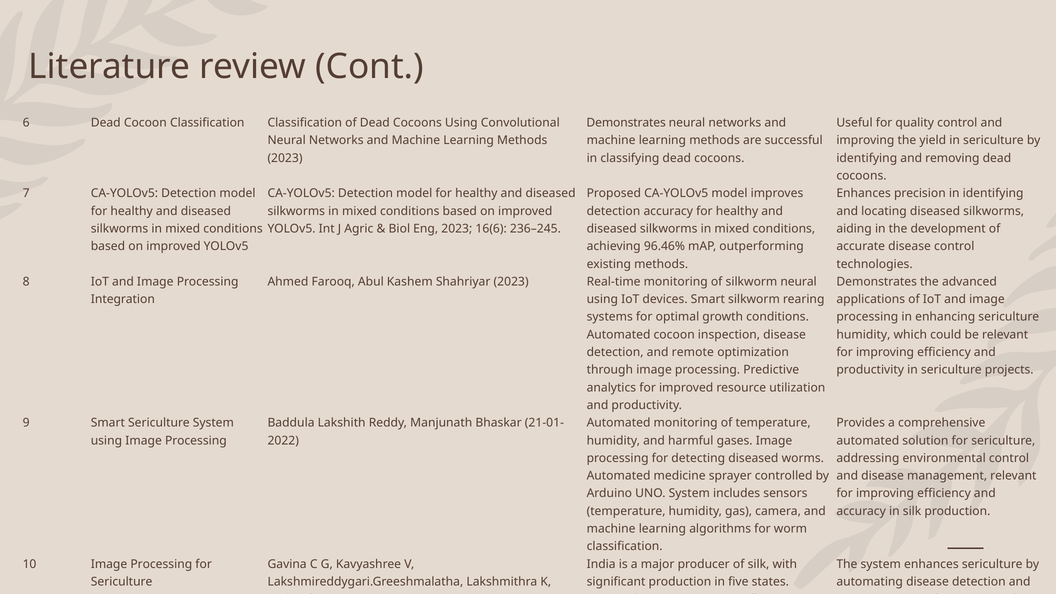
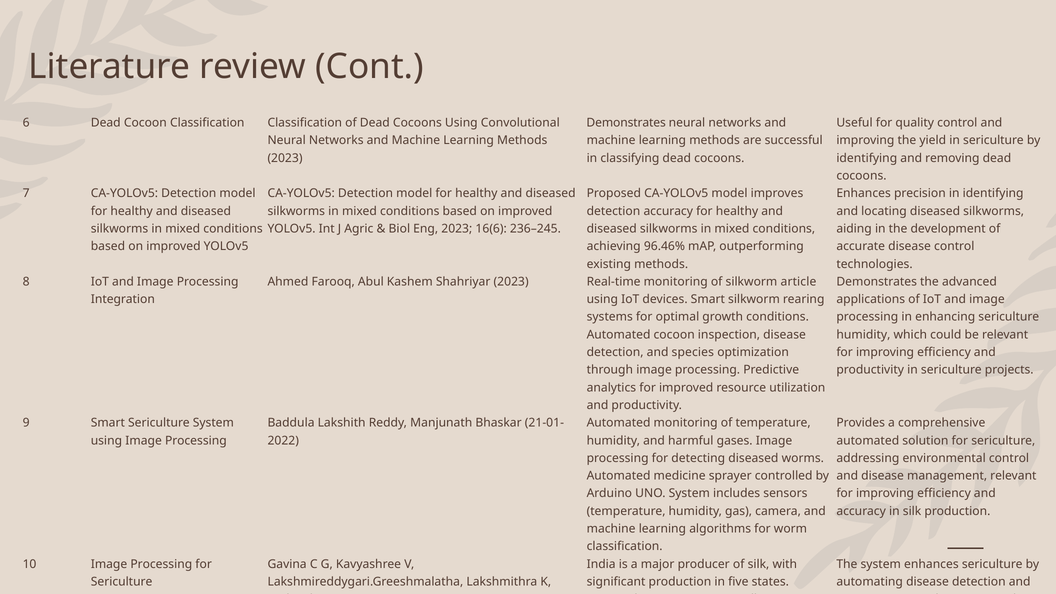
silkworm neural: neural -> article
remote: remote -> species
